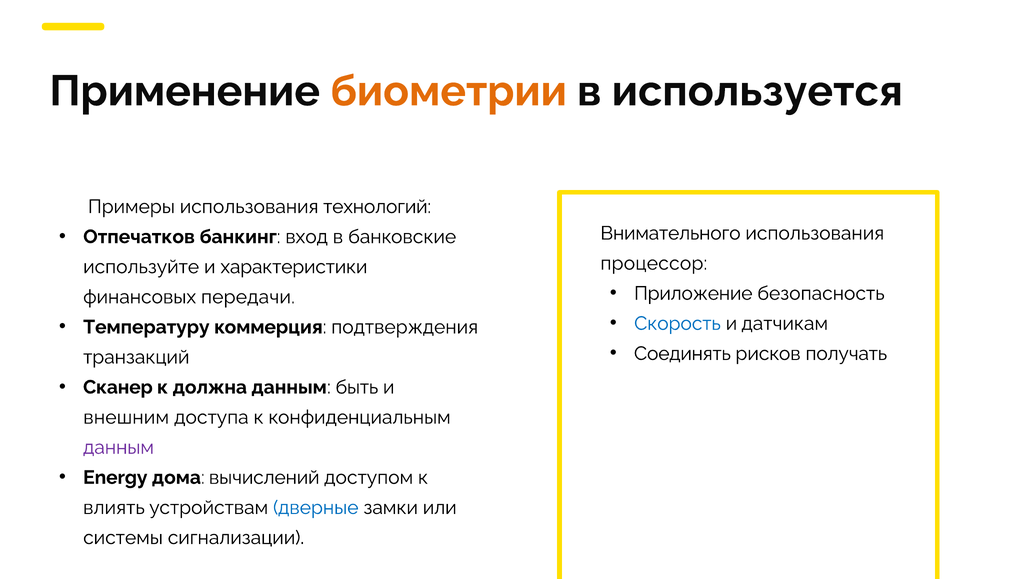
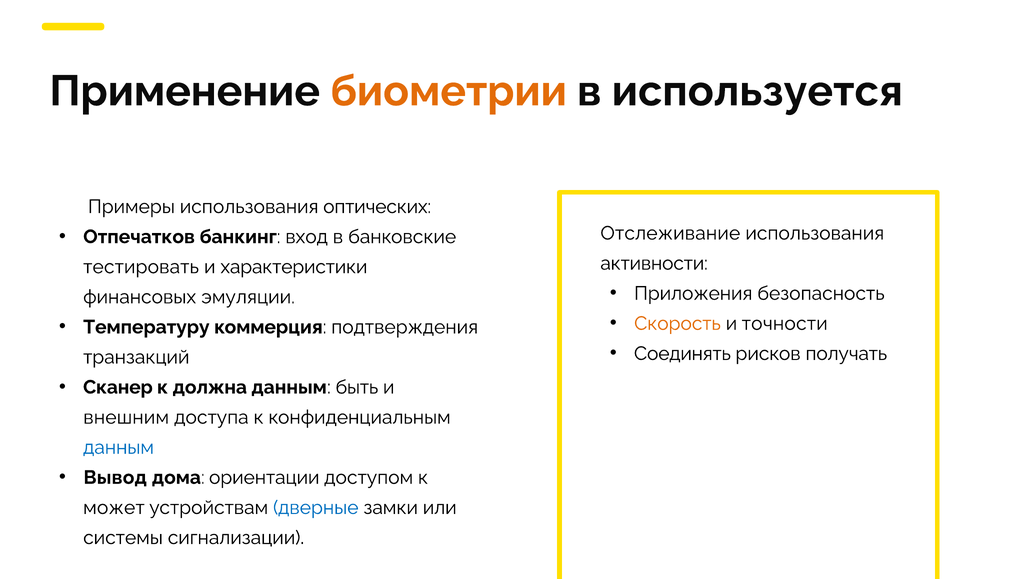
технологий: технологий -> оптических
Внимательного: Внимательного -> Отслеживание
процессор: процессор -> активности
используйте: используйте -> тестировать
Приложение: Приложение -> Приложения
передачи: передачи -> эмуляции
Скорость colour: blue -> orange
датчикам: датчикам -> точности
данным at (119, 447) colour: purple -> blue
Energy: Energy -> Вывод
вычислений: вычислений -> ориентации
влиять: влиять -> может
